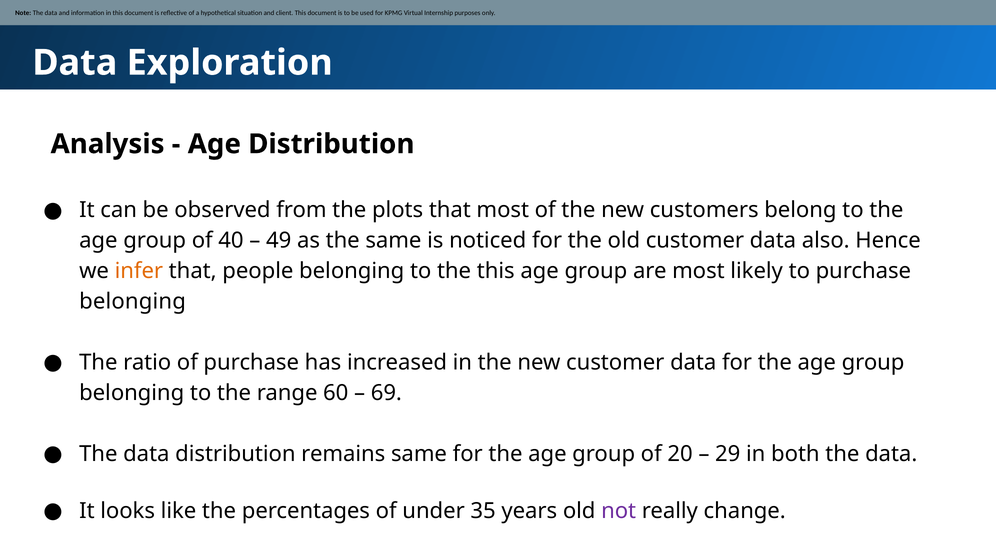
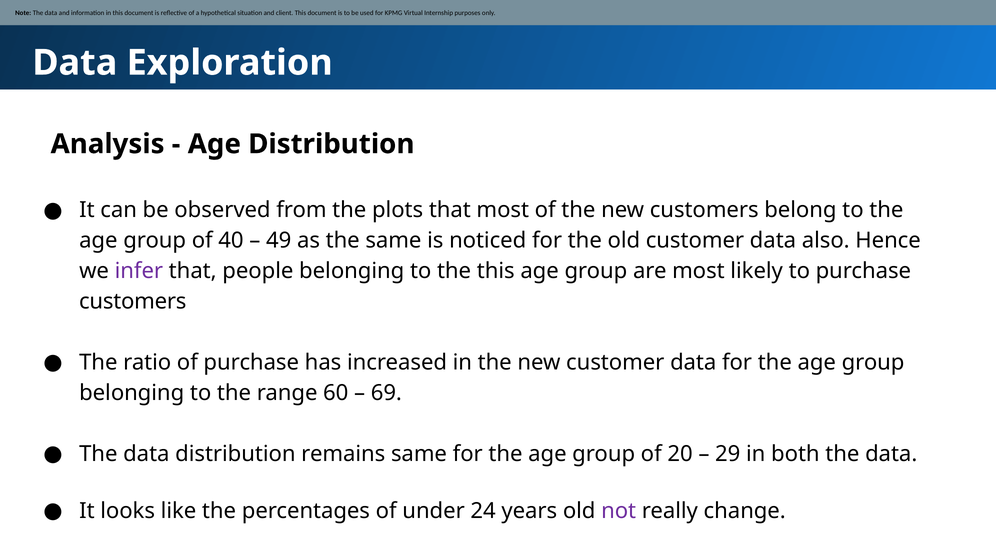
infer colour: orange -> purple
belonging at (133, 302): belonging -> customers
35: 35 -> 24
